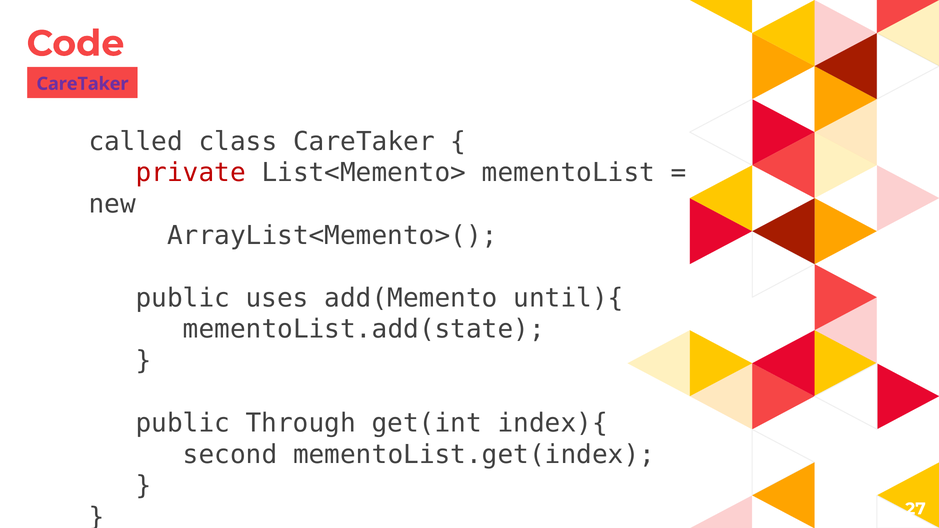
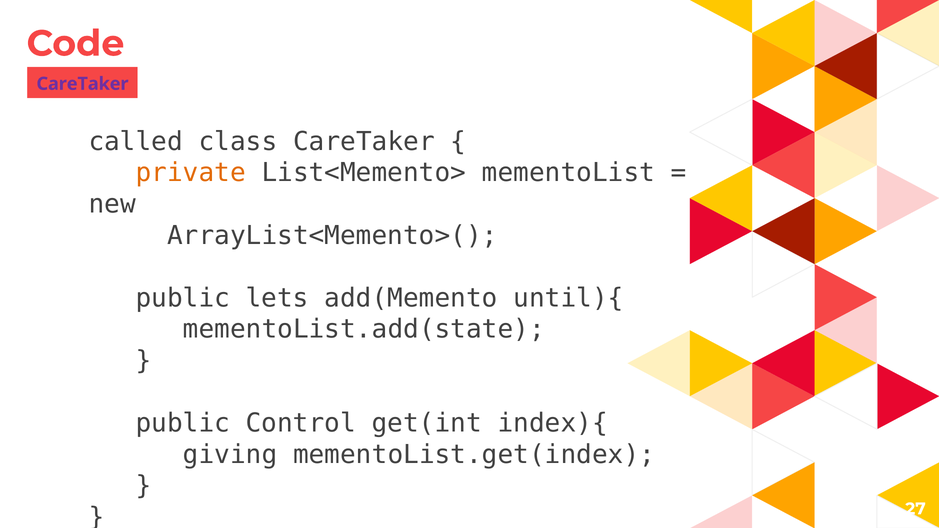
private colour: red -> orange
uses: uses -> lets
Through: Through -> Control
second: second -> giving
